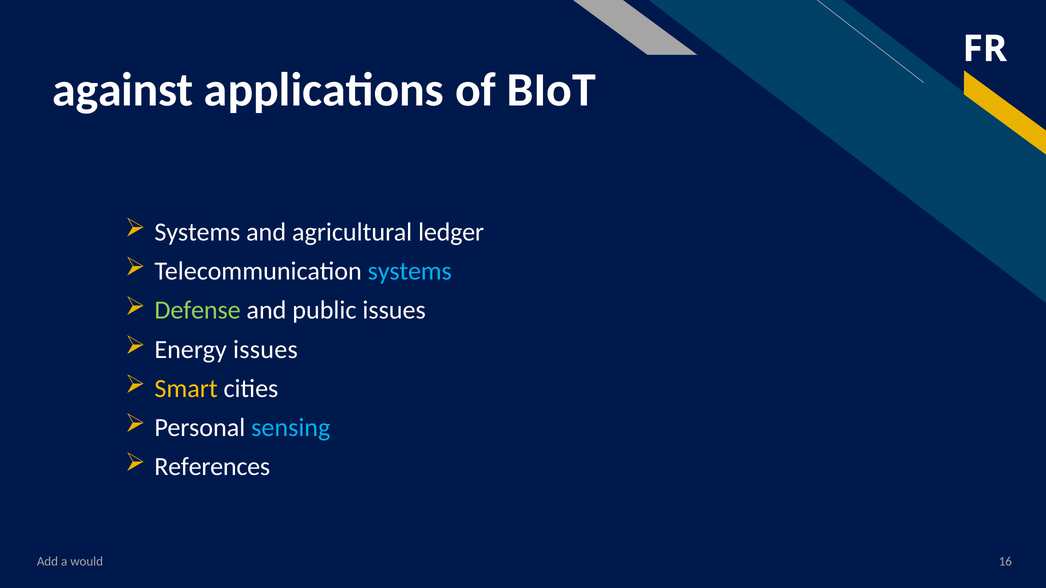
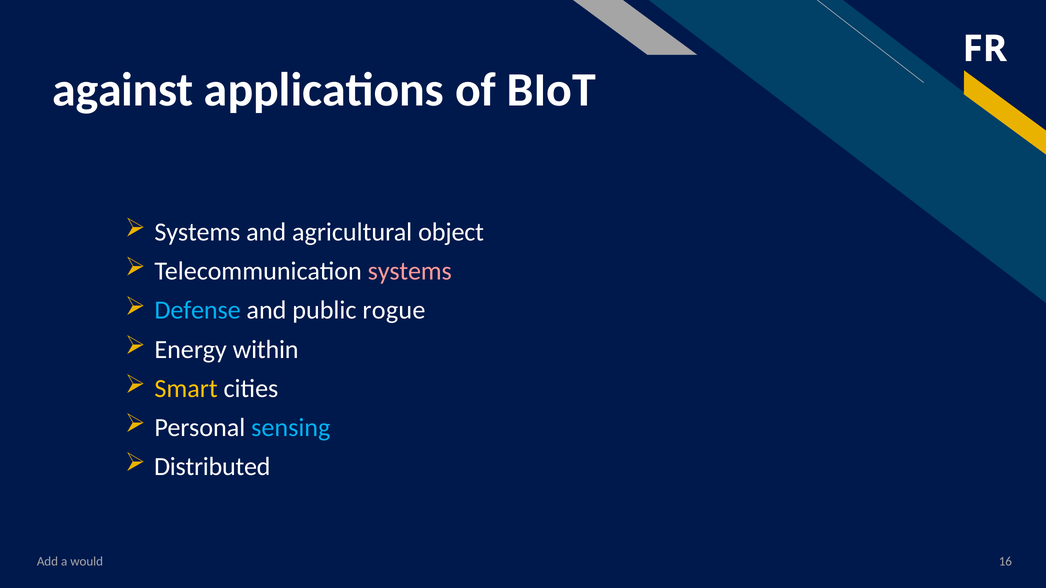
ledger: ledger -> object
systems at (410, 271) colour: light blue -> pink
Defense colour: light green -> light blue
public issues: issues -> rogue
Energy issues: issues -> within
References: References -> Distributed
